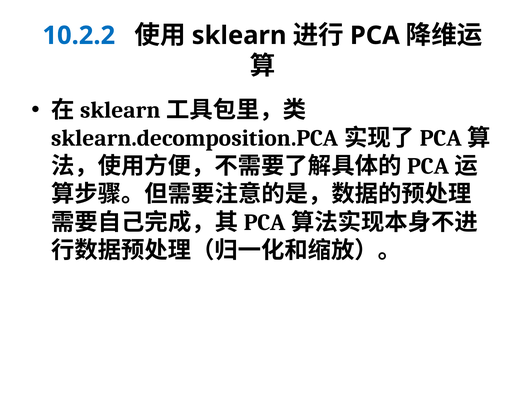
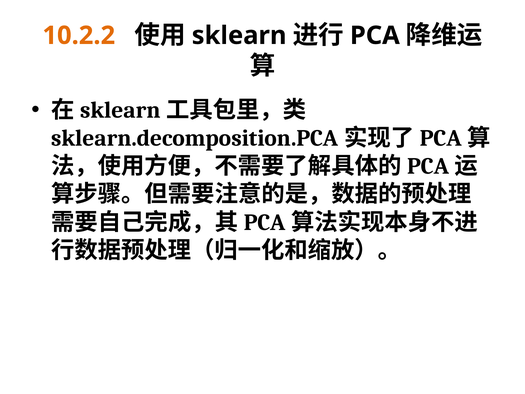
10.2.2 colour: blue -> orange
